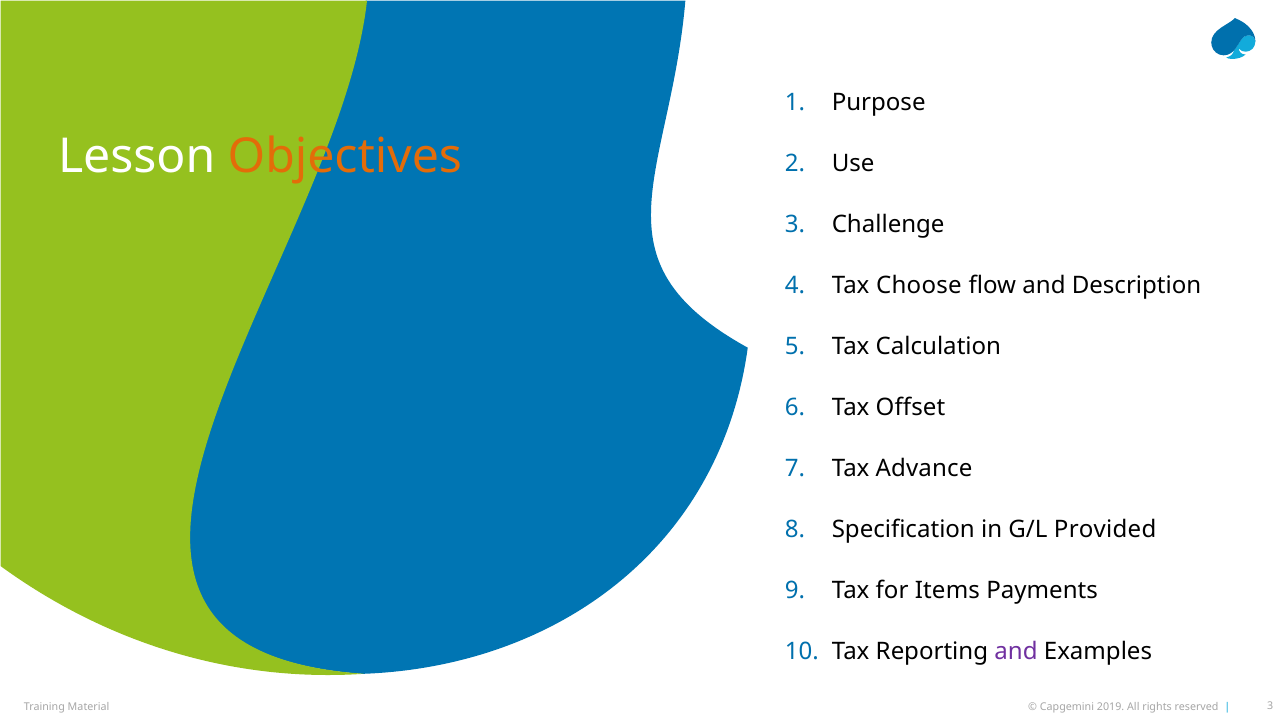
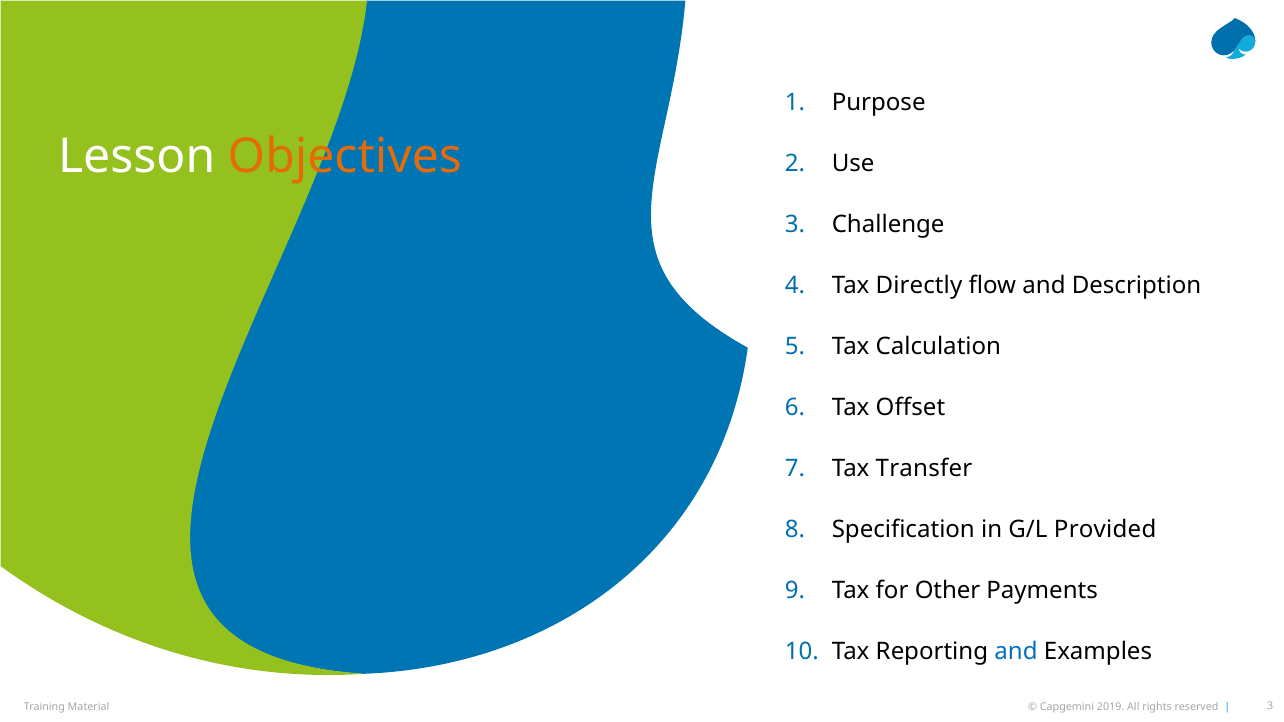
Choose: Choose -> Directly
Advance: Advance -> Transfer
Items: Items -> Other
and at (1016, 652) colour: purple -> blue
